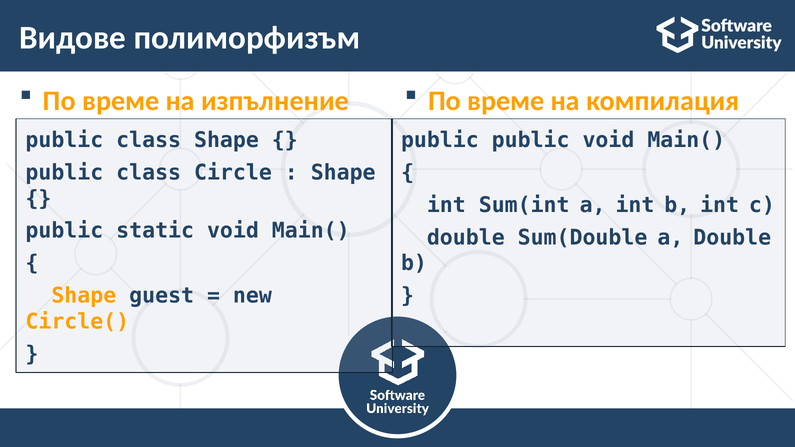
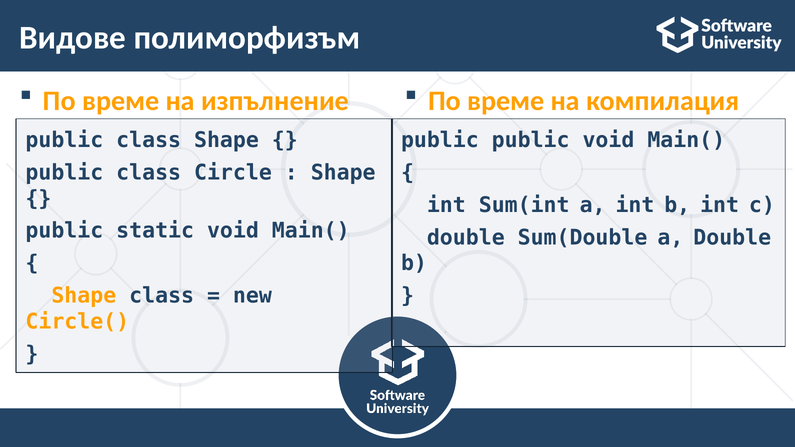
Shape guest: guest -> class
